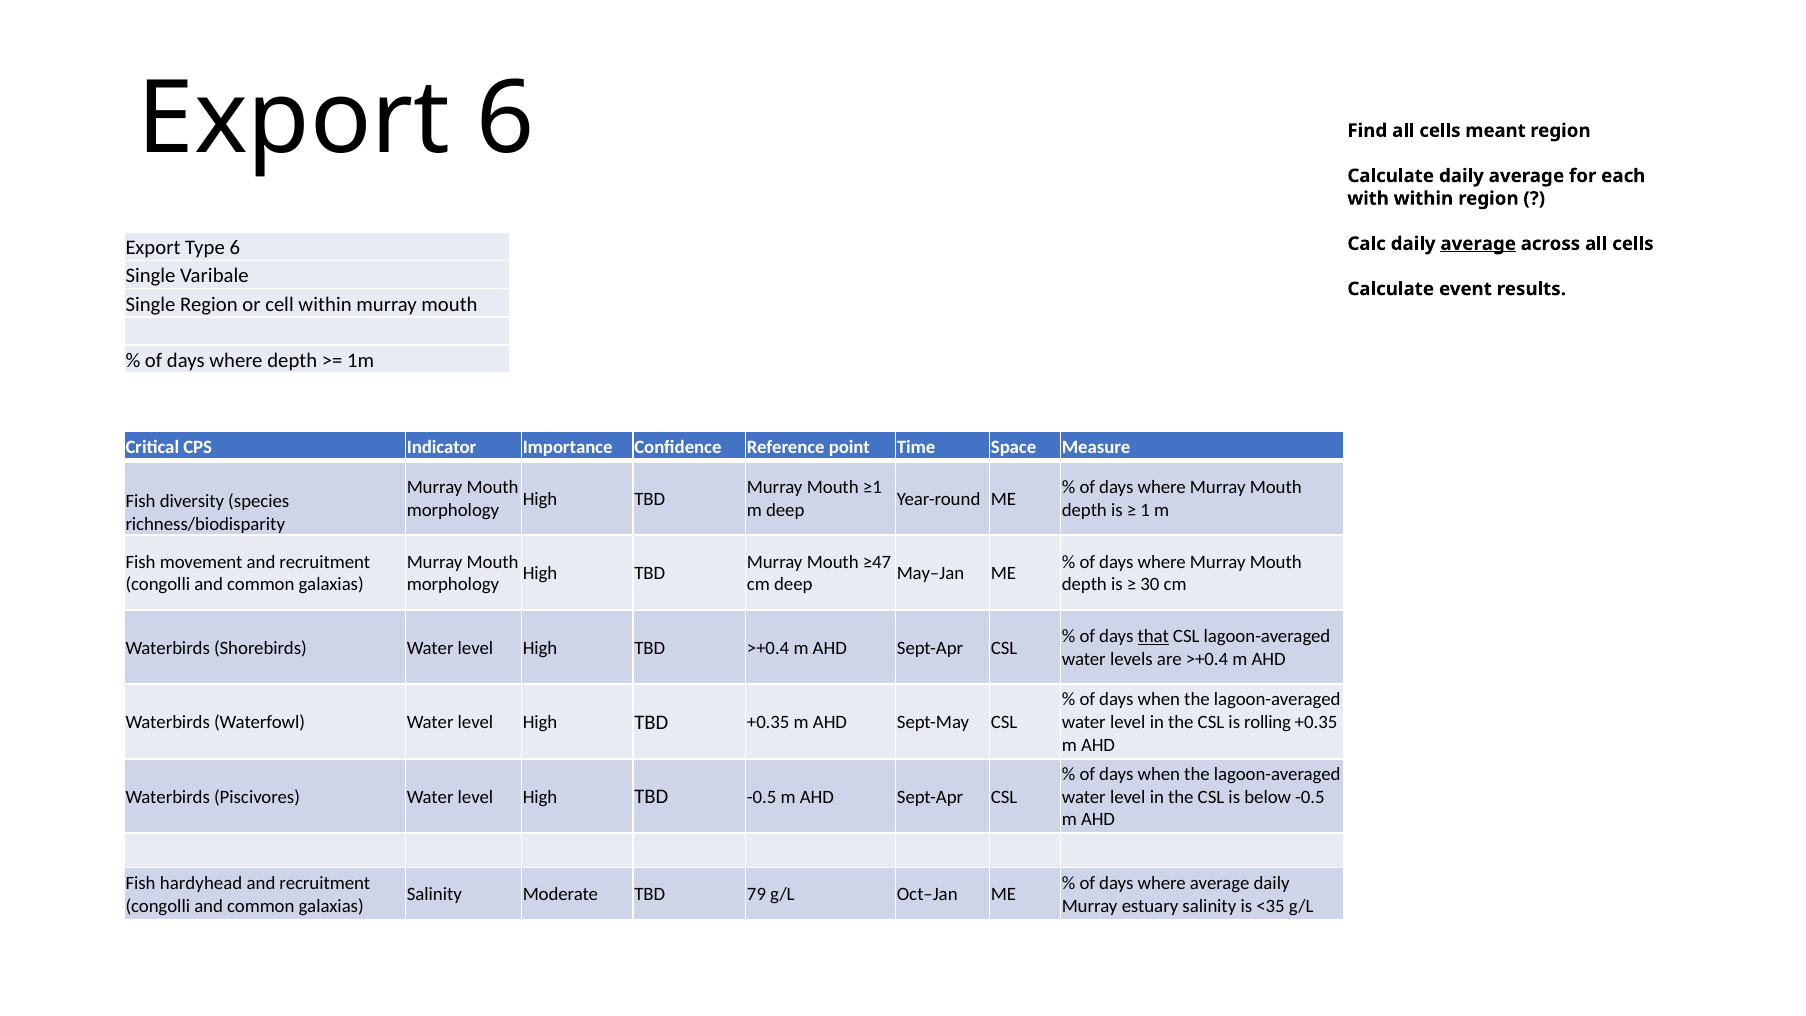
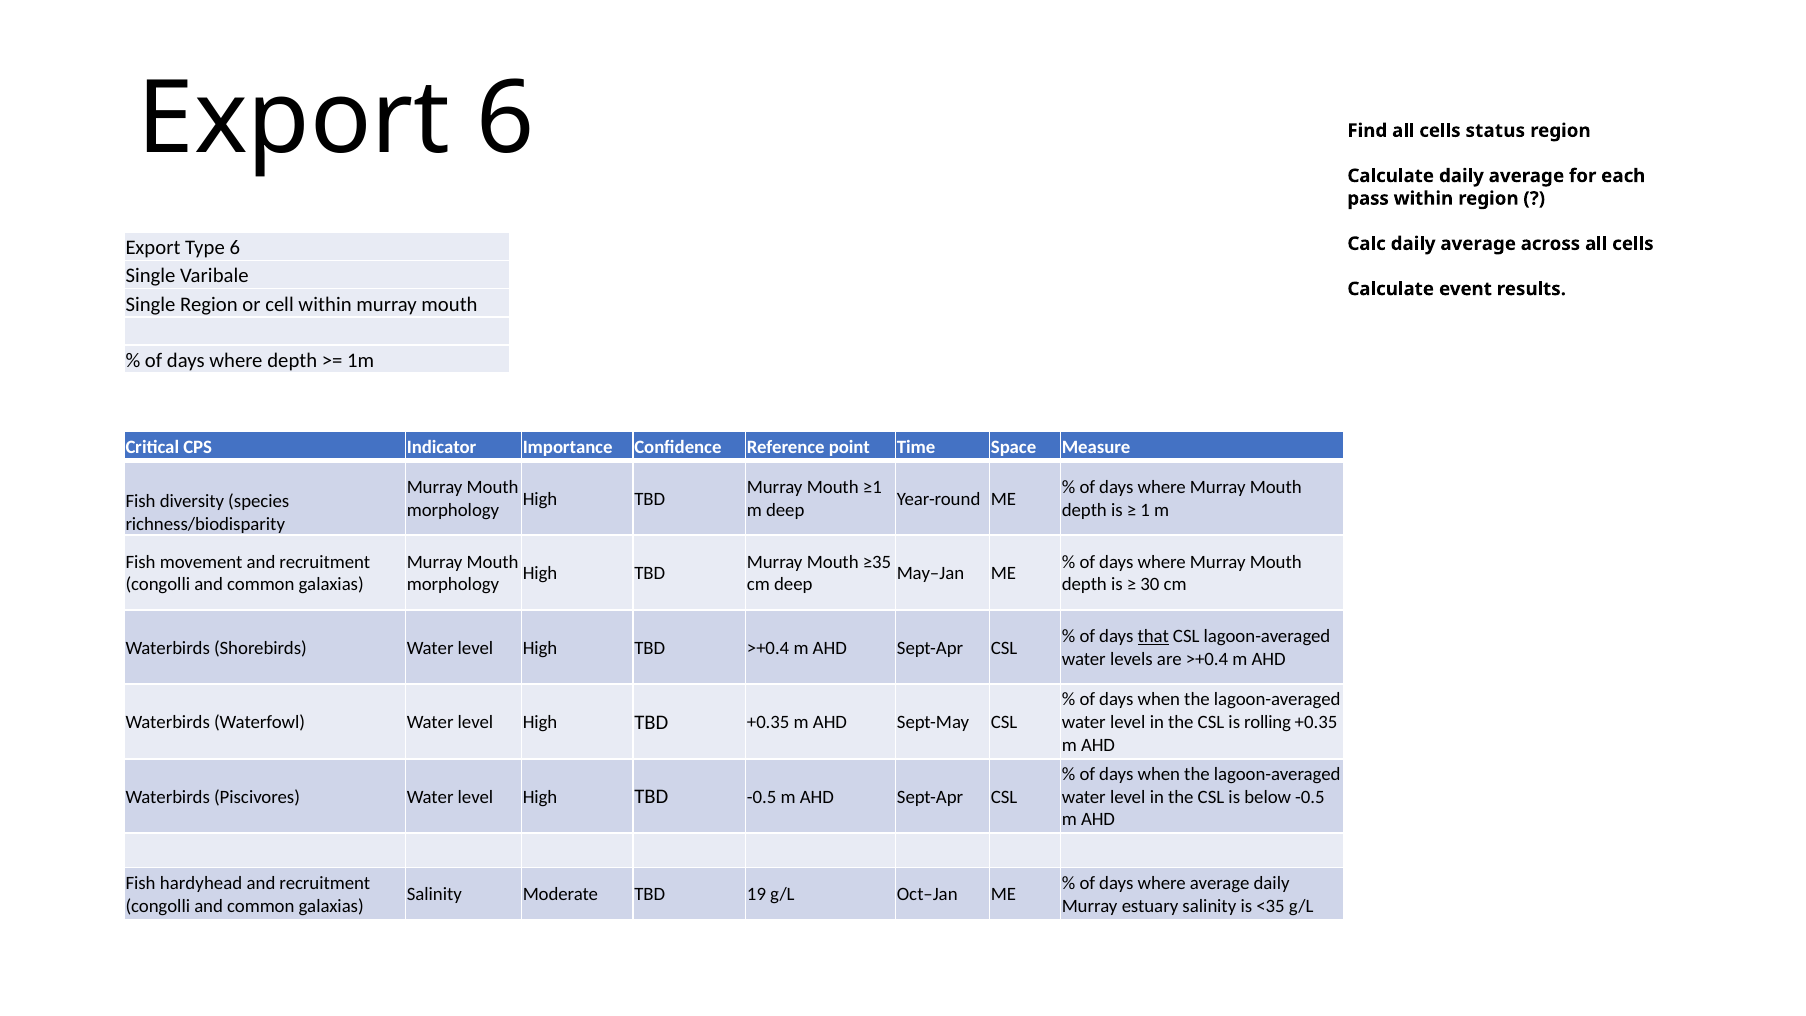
meant: meant -> status
with: with -> pass
average at (1478, 244) underline: present -> none
≥47: ≥47 -> ≥35
79: 79 -> 19
